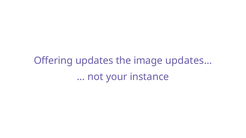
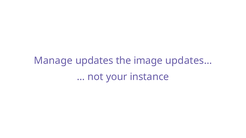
Offering: Offering -> Manage
